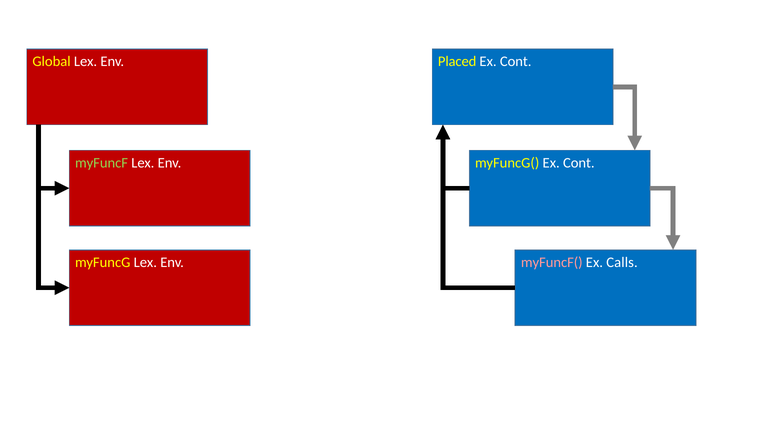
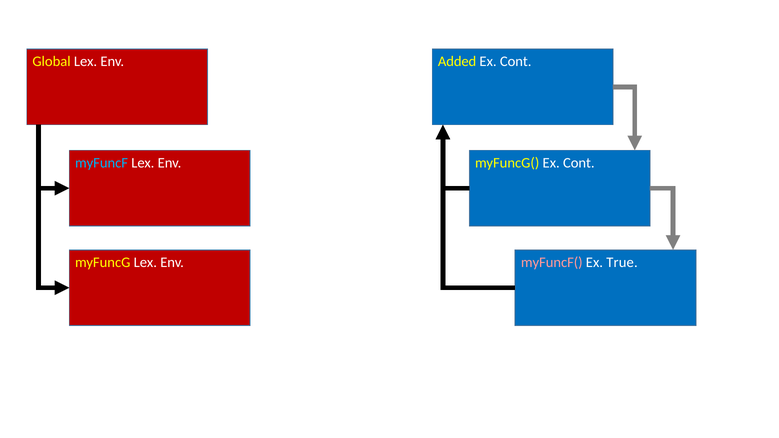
Placed: Placed -> Added
myFuncF colour: light green -> light blue
Calls: Calls -> True
